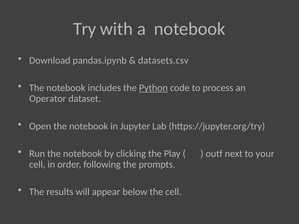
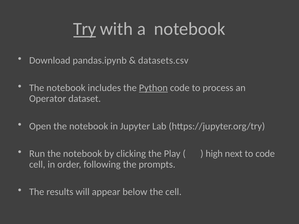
Try underline: none -> present
outf: outf -> high
to your: your -> code
